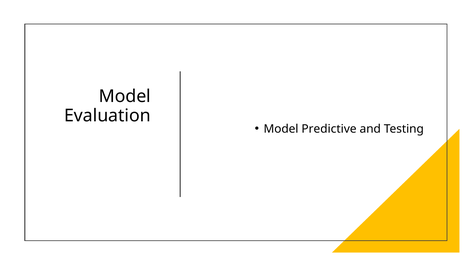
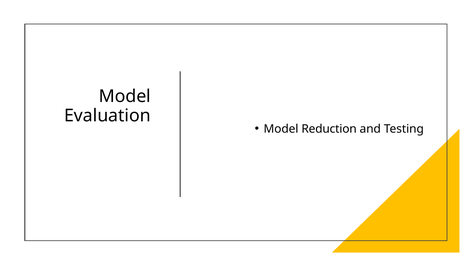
Predictive: Predictive -> Reduction
